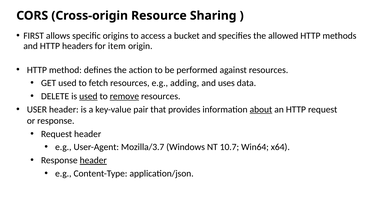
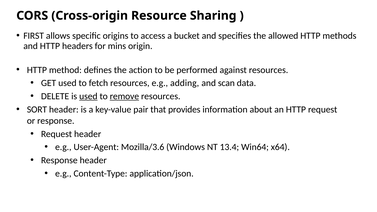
item: item -> mins
uses: uses -> scan
USER: USER -> SORT
about underline: present -> none
Mozilla/3.7: Mozilla/3.7 -> Mozilla/3.6
10.7: 10.7 -> 13.4
header at (93, 160) underline: present -> none
